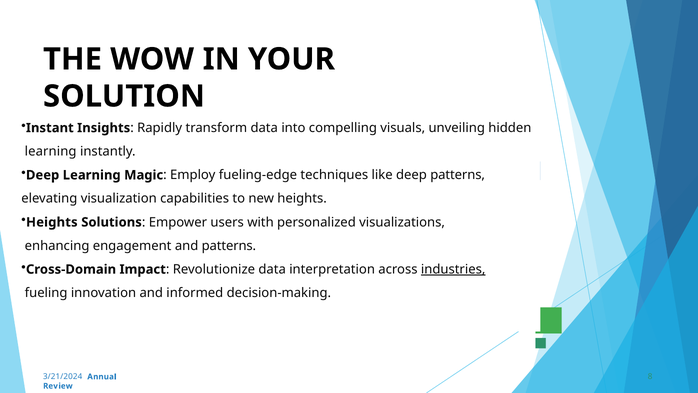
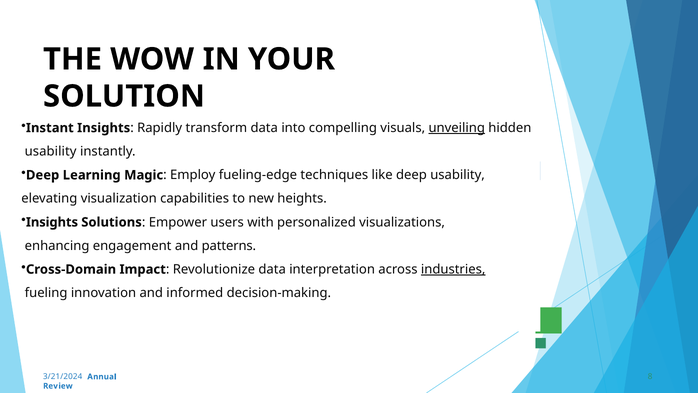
unveiling underline: none -> present
learning at (51, 151): learning -> usability
deep patterns: patterns -> usability
Heights at (52, 222): Heights -> Insights
